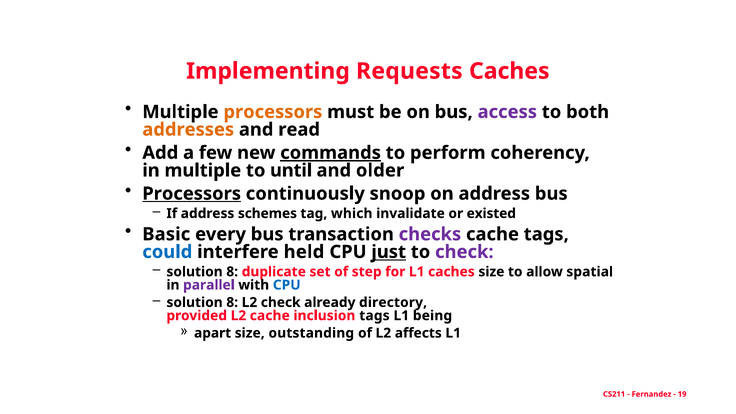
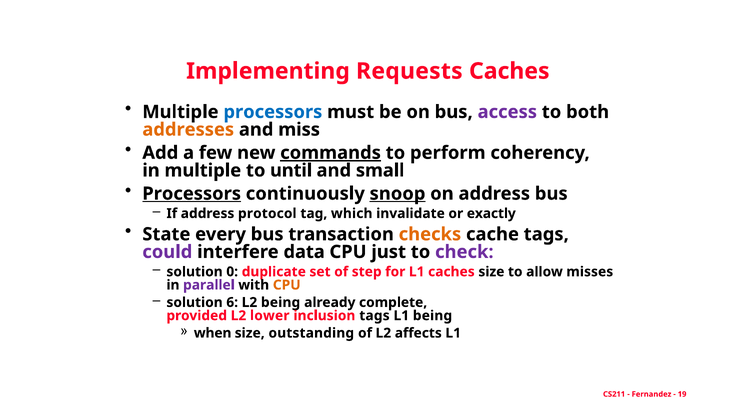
processors at (273, 112) colour: orange -> blue
read: read -> miss
older: older -> small
snoop underline: none -> present
schemes: schemes -> protocol
existed: existed -> exactly
Basic: Basic -> State
checks colour: purple -> orange
could colour: blue -> purple
held: held -> data
just underline: present -> none
8 at (232, 272): 8 -> 0
spatial: spatial -> misses
CPU at (287, 285) colour: blue -> orange
8 at (232, 302): 8 -> 6
L2 check: check -> being
directory: directory -> complete
L2 cache: cache -> lower
apart: apart -> when
